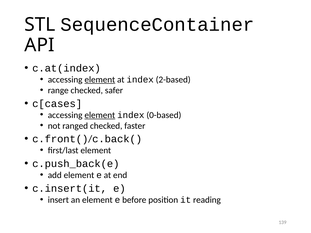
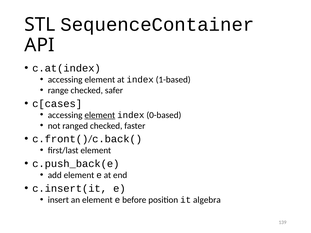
element at (100, 80) underline: present -> none
2-based: 2-based -> 1-based
reading: reading -> algebra
